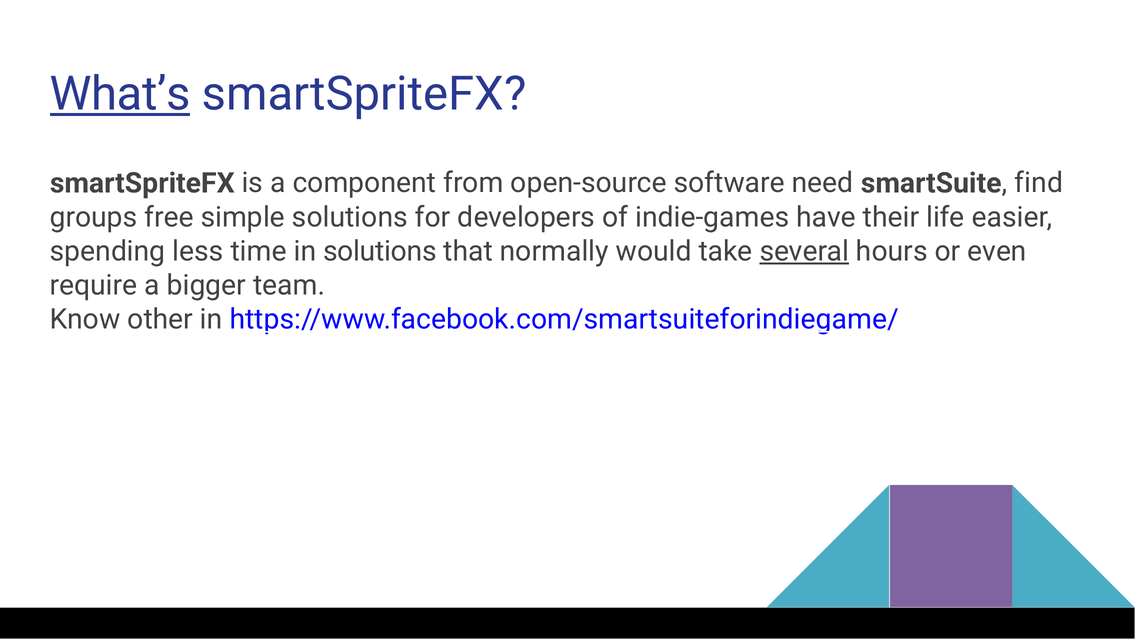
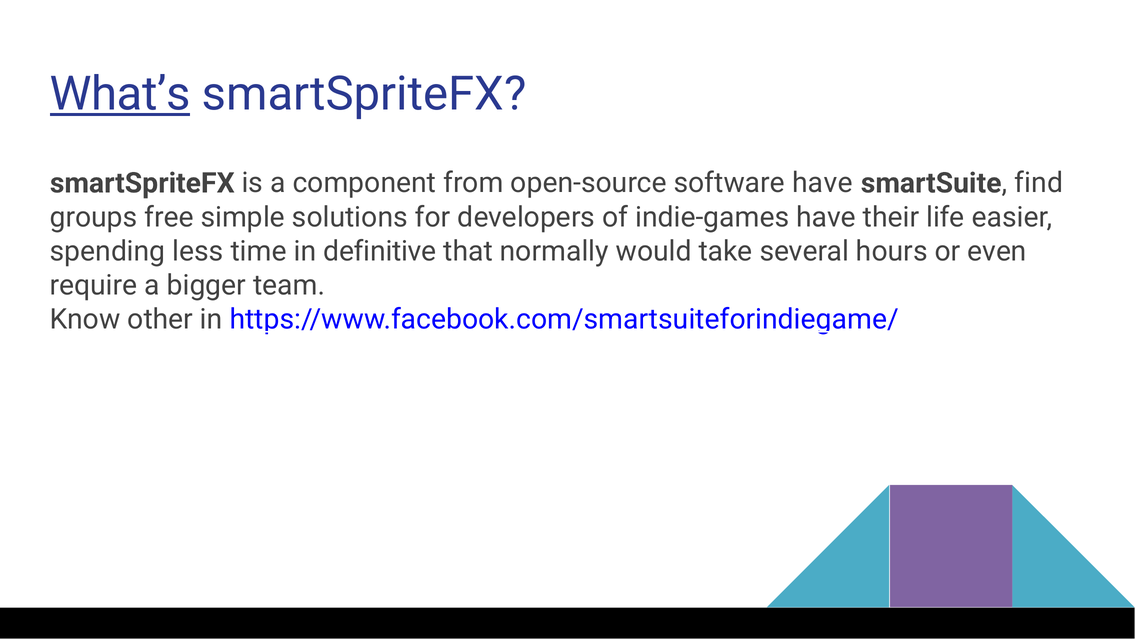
software need: need -> have
in solutions: solutions -> definitive
several underline: present -> none
